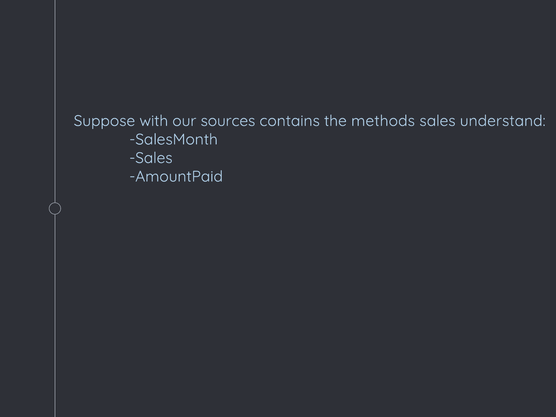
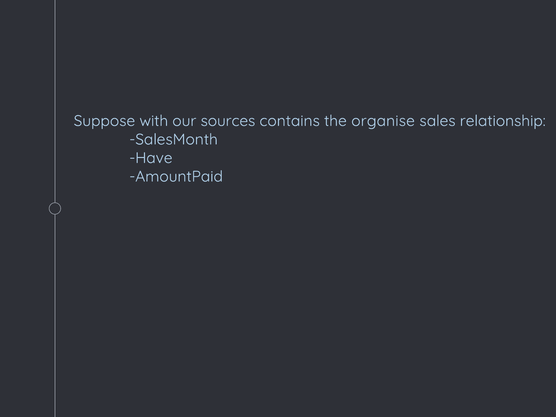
methods: methods -> organise
understand: understand -> relationship
Sales at (151, 158): Sales -> Have
